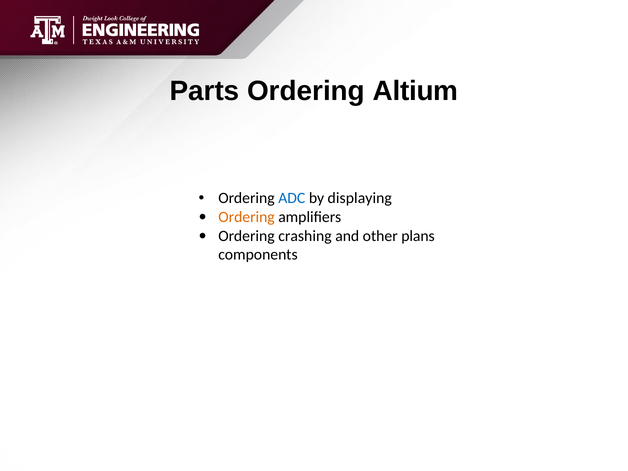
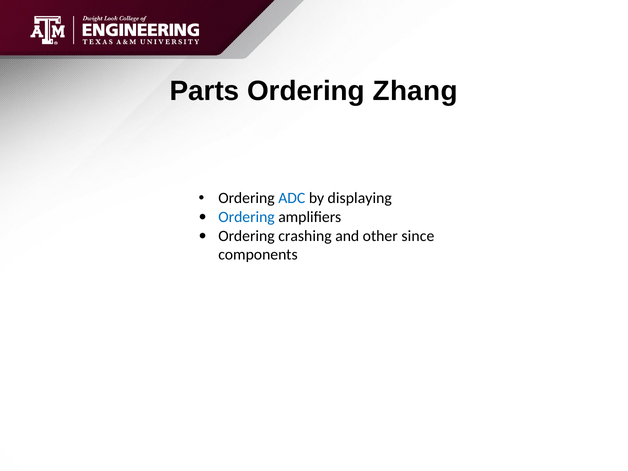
Altium: Altium -> Zhang
Ordering at (247, 217) colour: orange -> blue
plans: plans -> since
